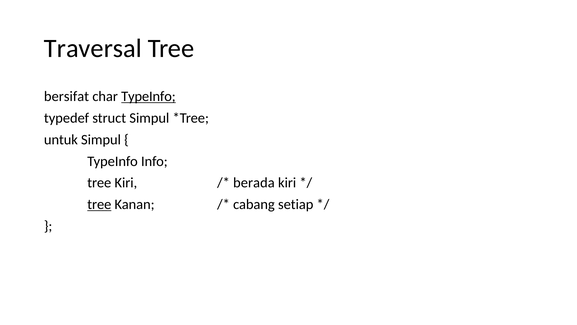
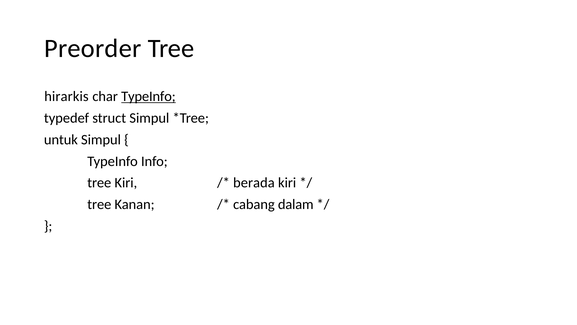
Traversal: Traversal -> Preorder
bersifat: bersifat -> hirarkis
tree at (99, 204) underline: present -> none
setiap: setiap -> dalam
